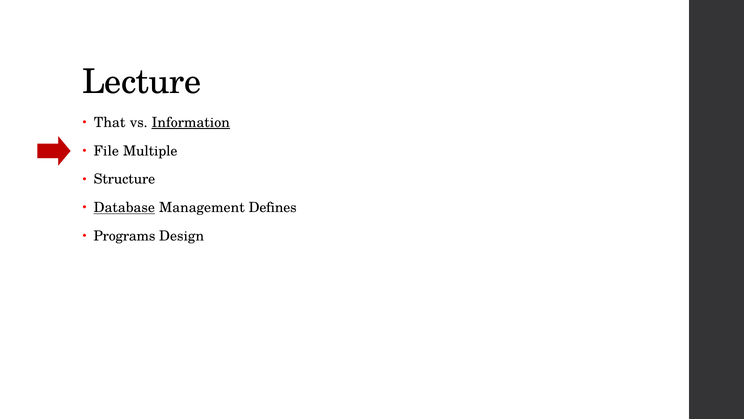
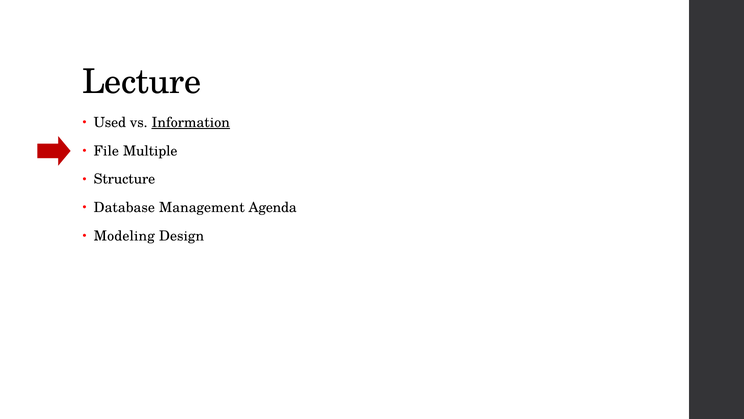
That: That -> Used
Database underline: present -> none
Defines: Defines -> Agenda
Programs: Programs -> Modeling
